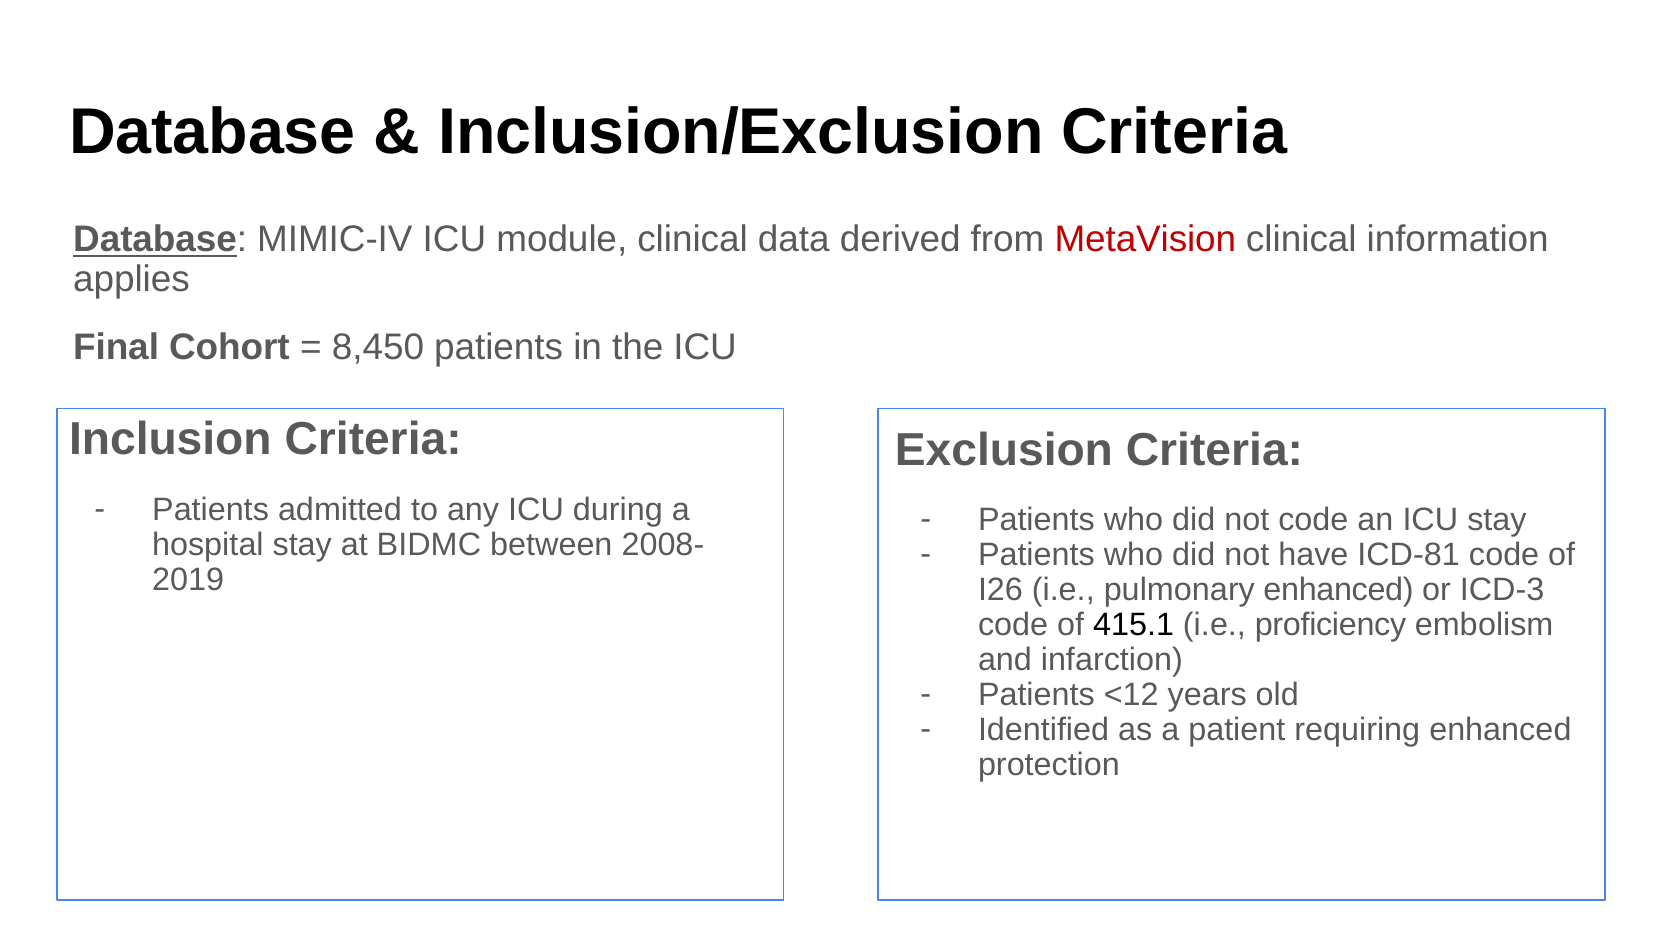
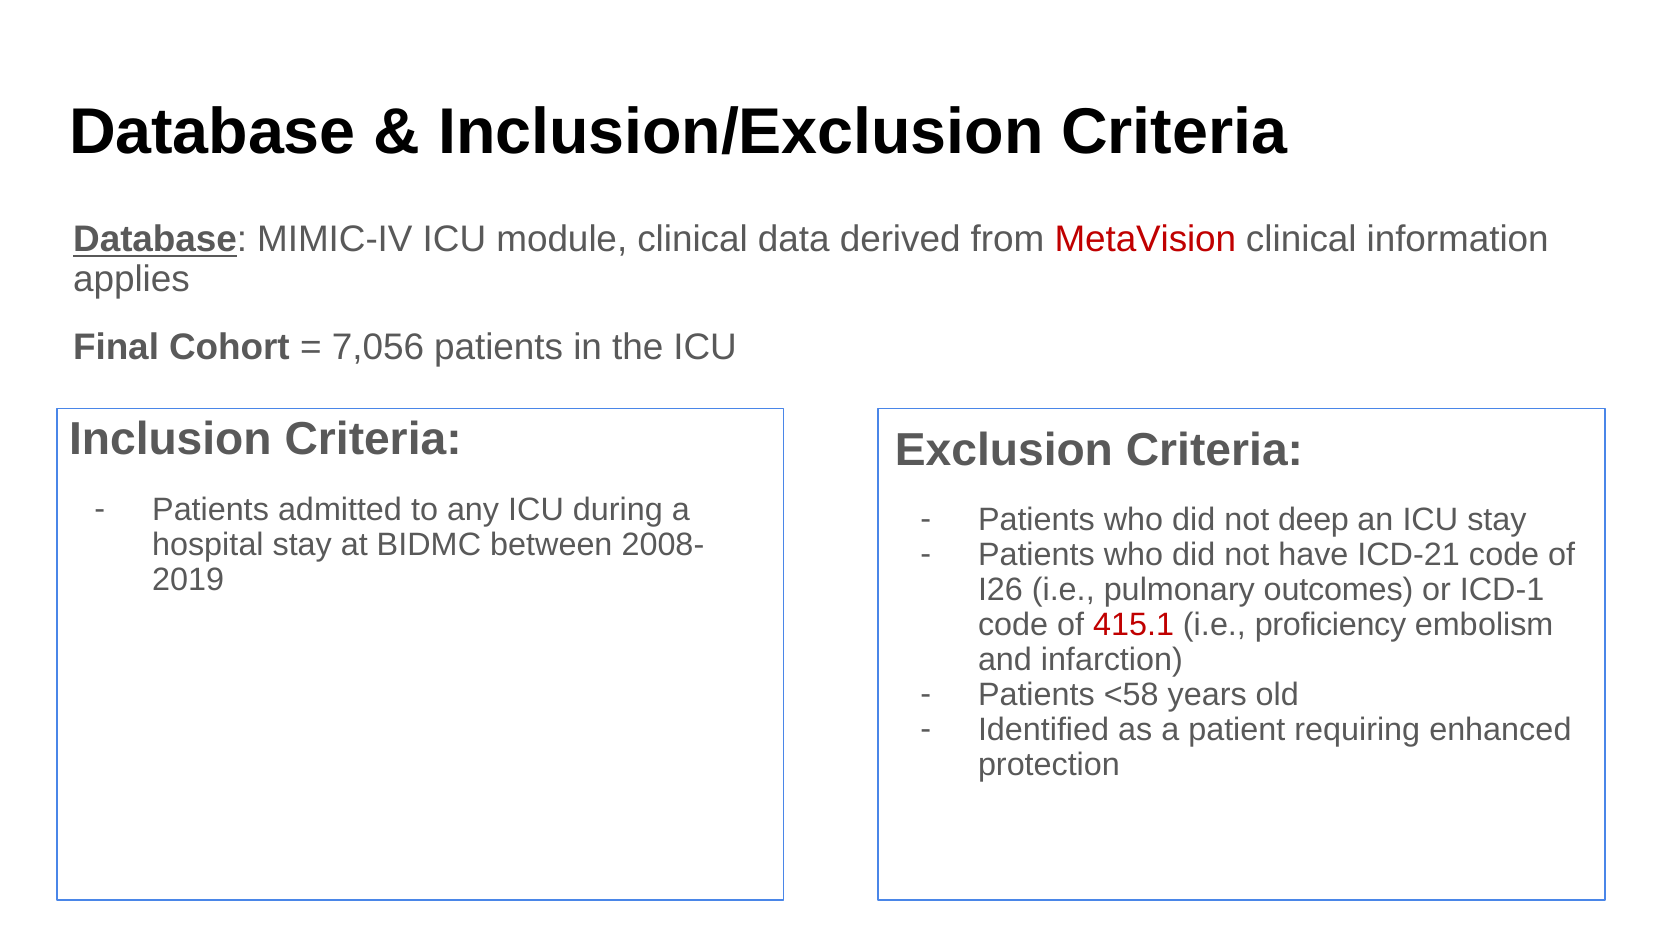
8,450: 8,450 -> 7,056
not code: code -> deep
ICD-81: ICD-81 -> ICD-21
pulmonary enhanced: enhanced -> outcomes
ICD-3: ICD-3 -> ICD-1
415.1 colour: black -> red
<12: <12 -> <58
